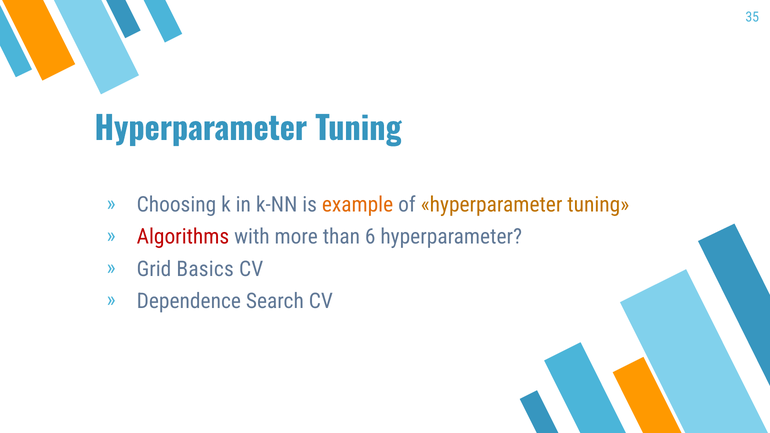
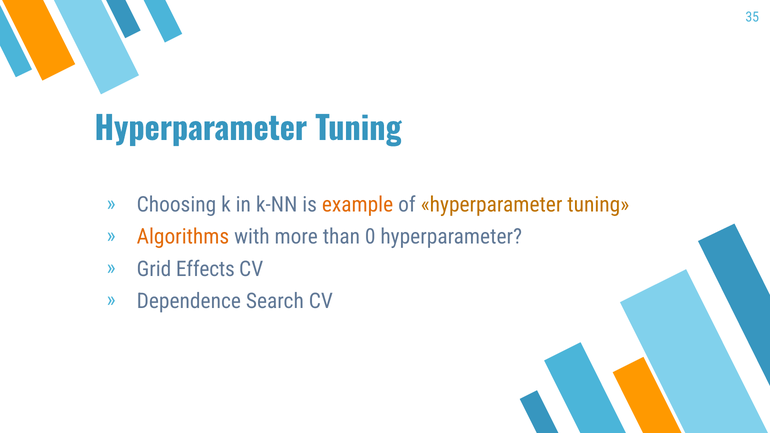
Algorithms colour: red -> orange
6: 6 -> 0
Basics: Basics -> Effects
